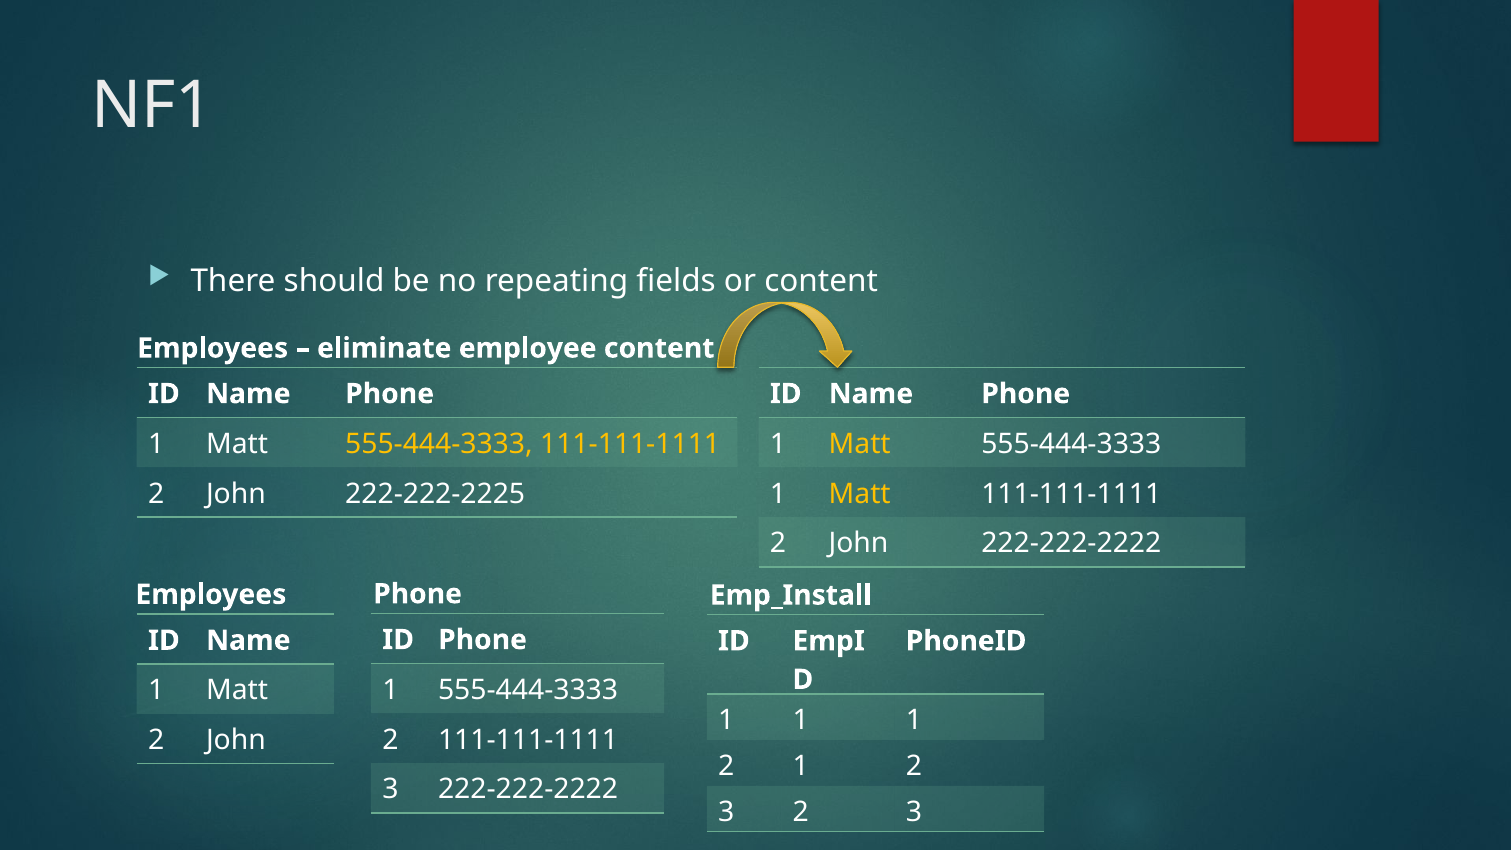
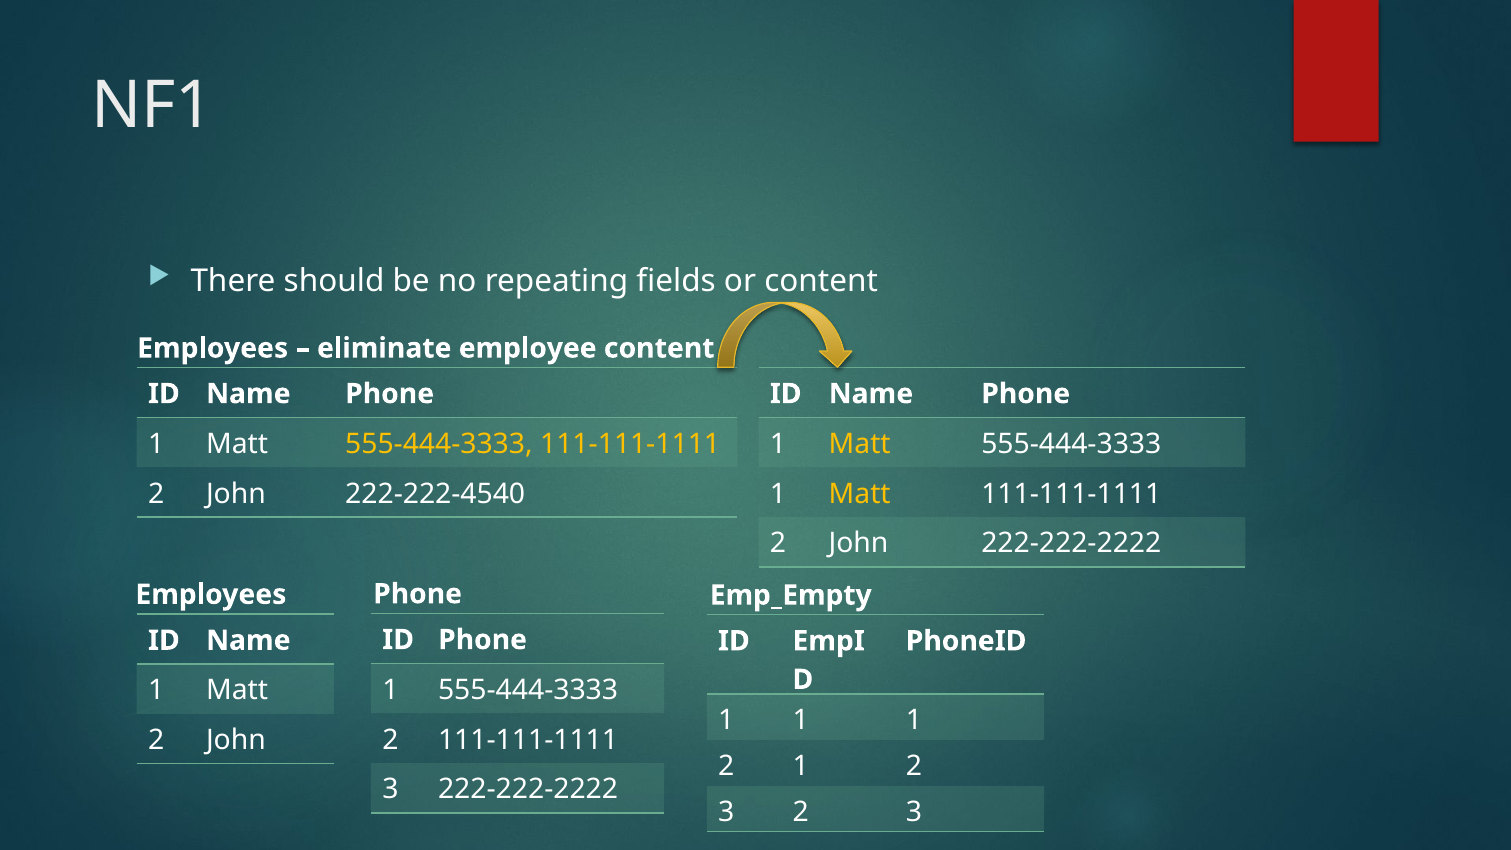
222-222-2225: 222-222-2225 -> 222-222-4540
Emp_Install: Emp_Install -> Emp_Empty
